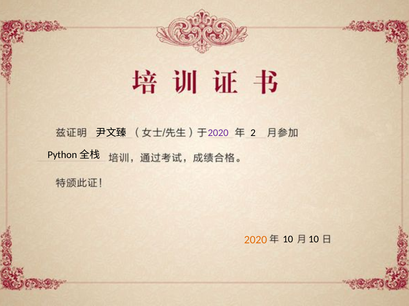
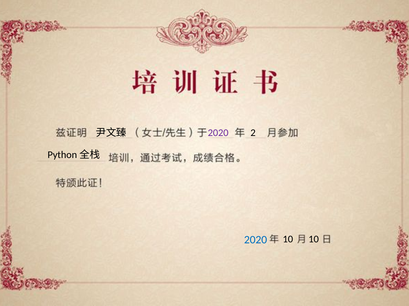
2020 at (256, 240) colour: orange -> blue
